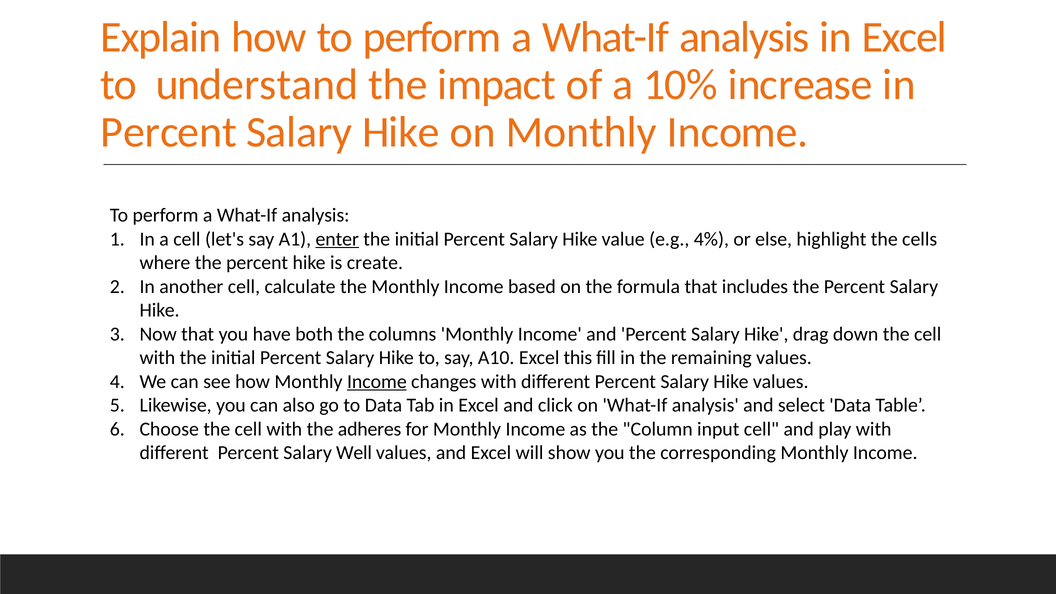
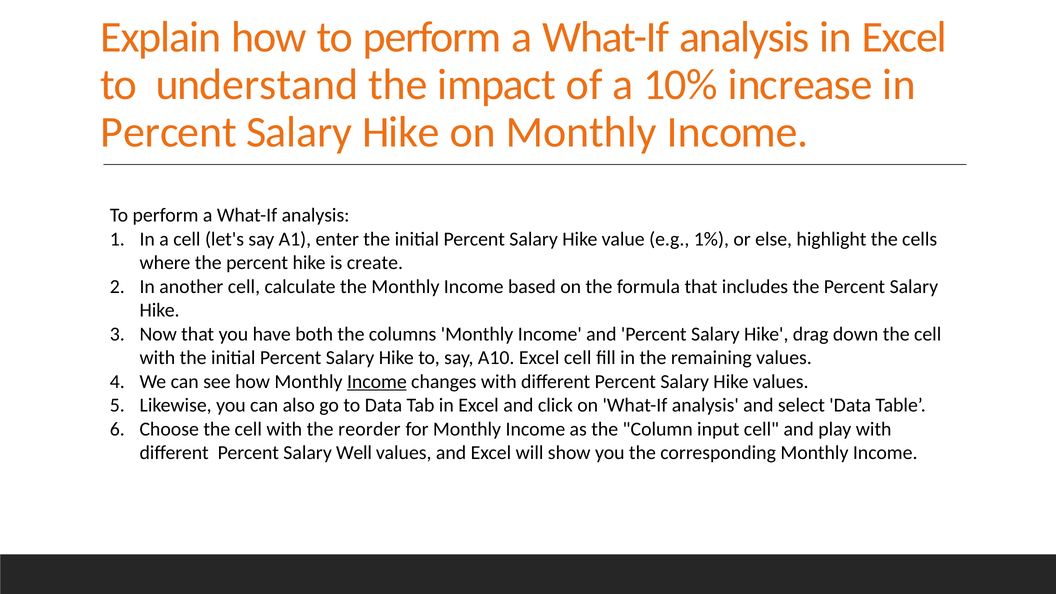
enter underline: present -> none
4%: 4% -> 1%
Excel this: this -> cell
adheres: adheres -> reorder
